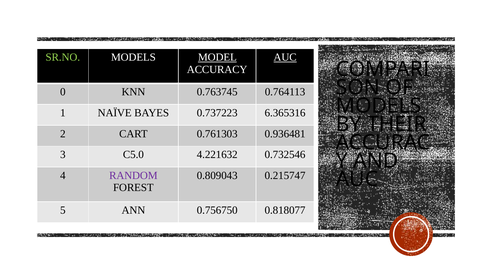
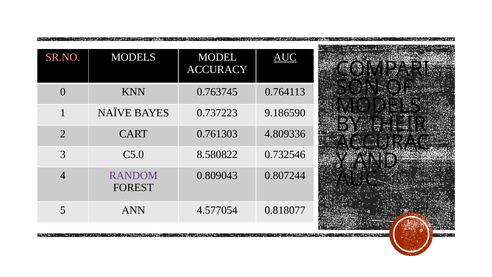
SR.NO colour: light green -> pink
MODEL underline: present -> none
6.365316: 6.365316 -> 9.186590
0.936481: 0.936481 -> 4.809336
4.221632: 4.221632 -> 8.580822
0.215747: 0.215747 -> 0.807244
0.756750: 0.756750 -> 4.577054
